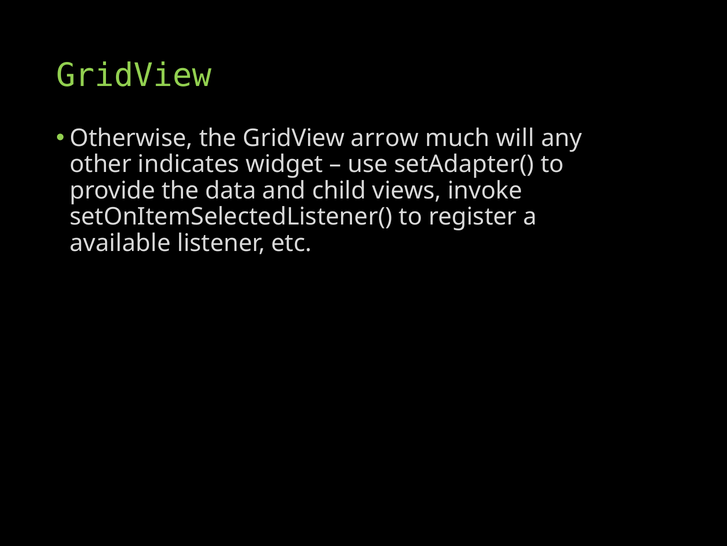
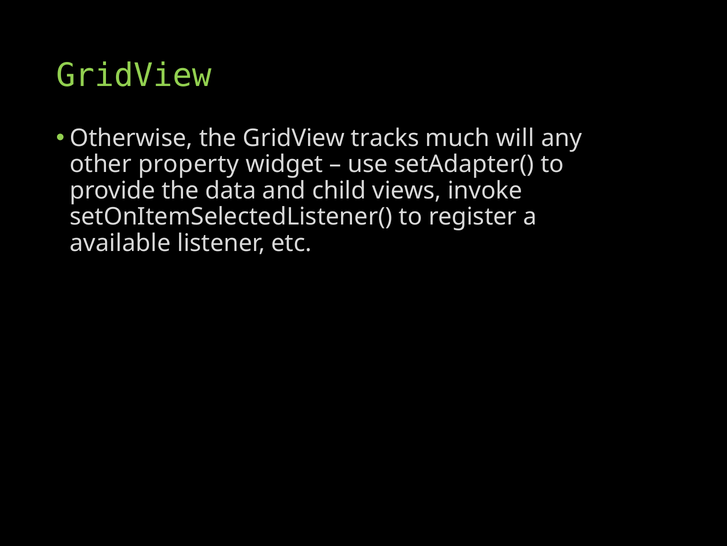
arrow: arrow -> tracks
indicates: indicates -> property
